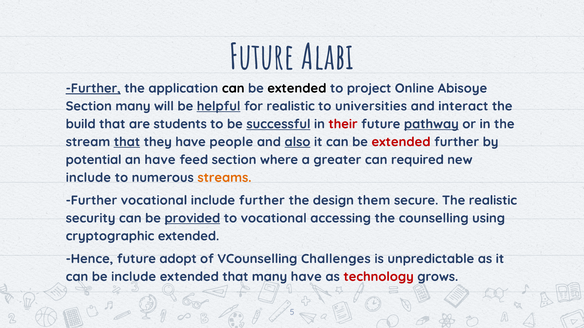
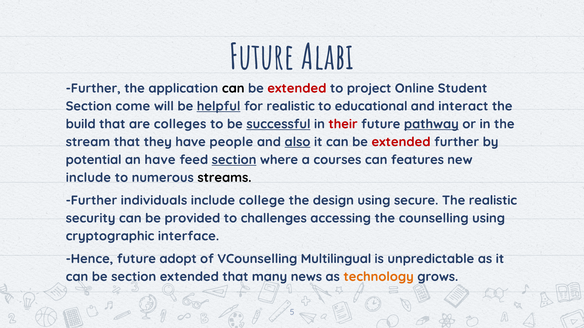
Further at (93, 88) underline: present -> none
extended at (297, 88) colour: black -> red
Abisoye: Abisoye -> Student
Section many: many -> come
universities: universities -> educational
students: students -> colleges
that at (127, 142) underline: present -> none
section at (234, 160) underline: none -> present
greater: greater -> courses
required: required -> features
streams colour: orange -> black
Further vocational: vocational -> individuals
include further: further -> college
design them: them -> using
provided underline: present -> none
to vocational: vocational -> challenges
cryptographic extended: extended -> interface
Challenges: Challenges -> Multilingual
be include: include -> section
many have: have -> news
technology colour: red -> orange
